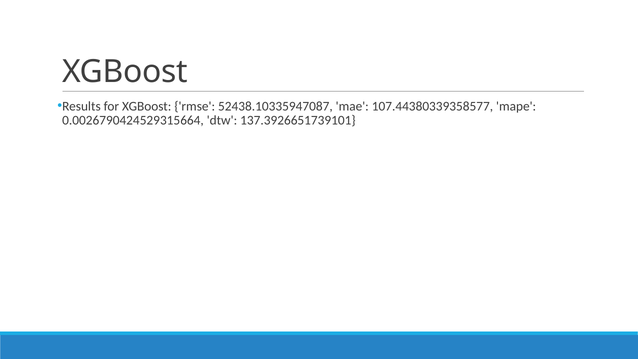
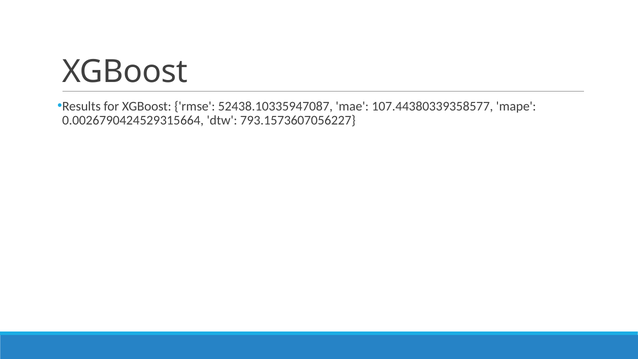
137.3926651739101: 137.3926651739101 -> 793.1573607056227
